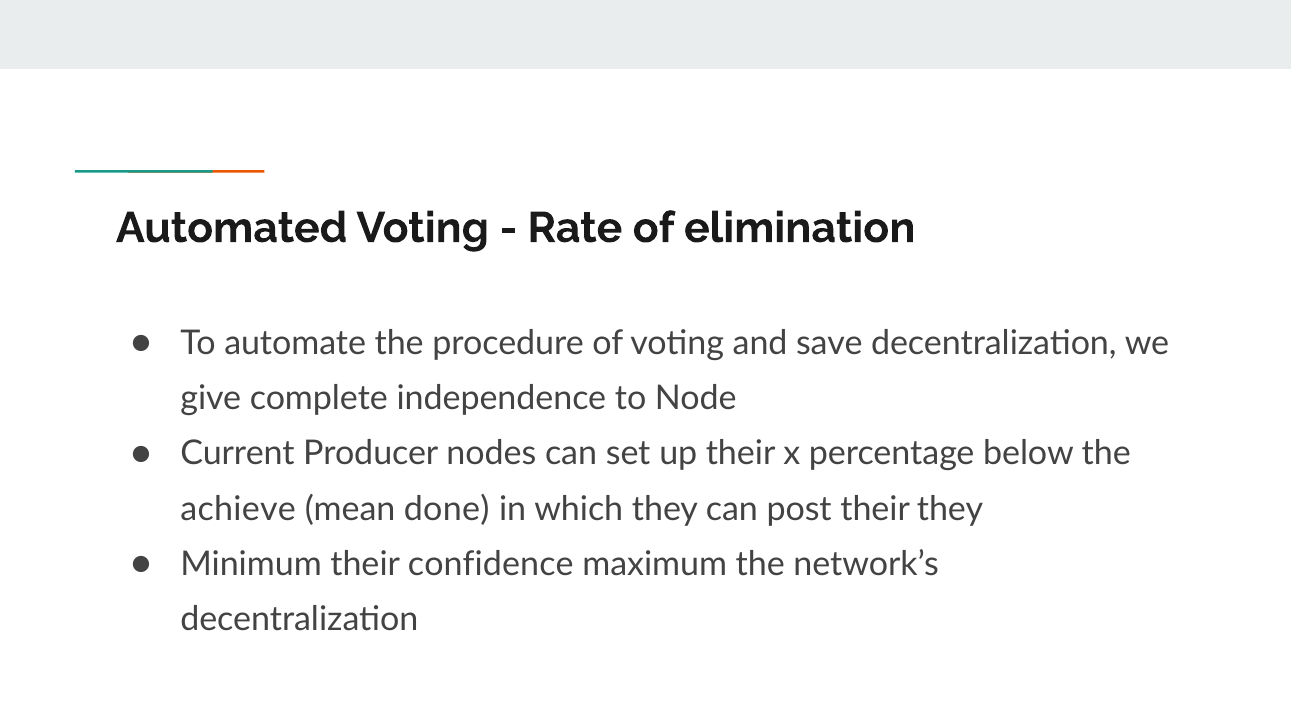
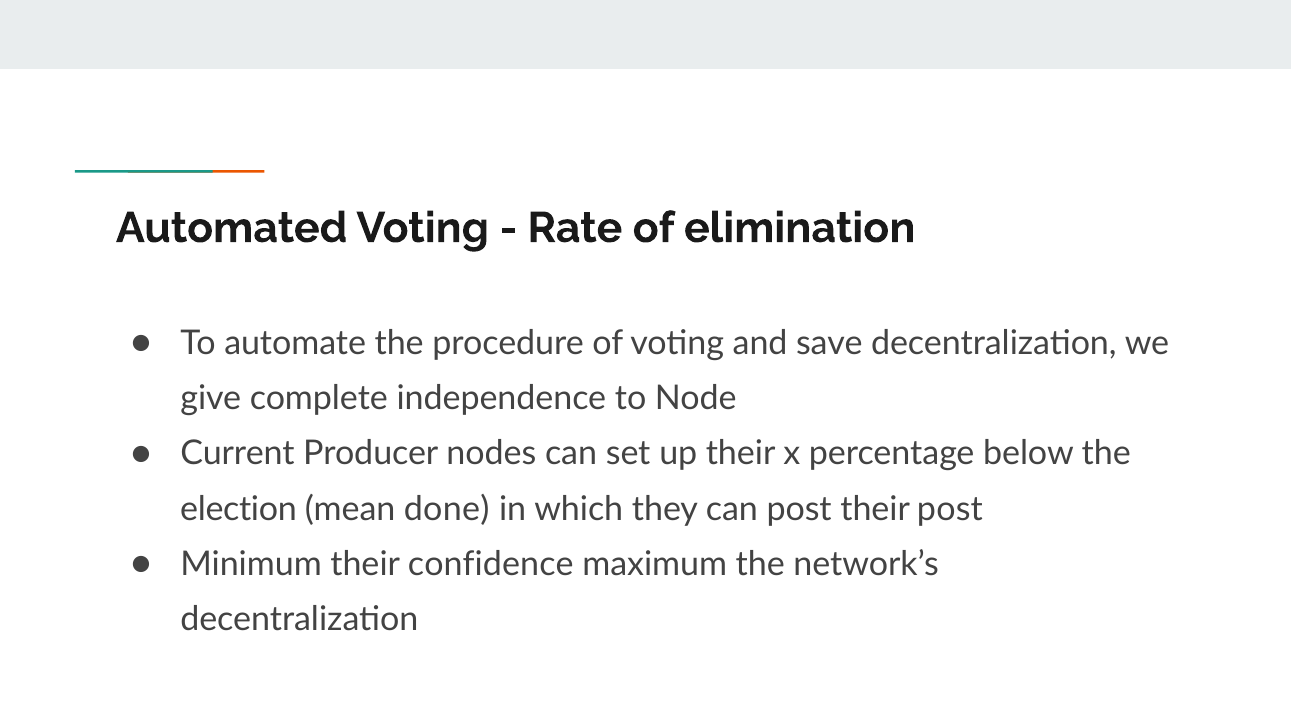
achieve: achieve -> election
their they: they -> post
